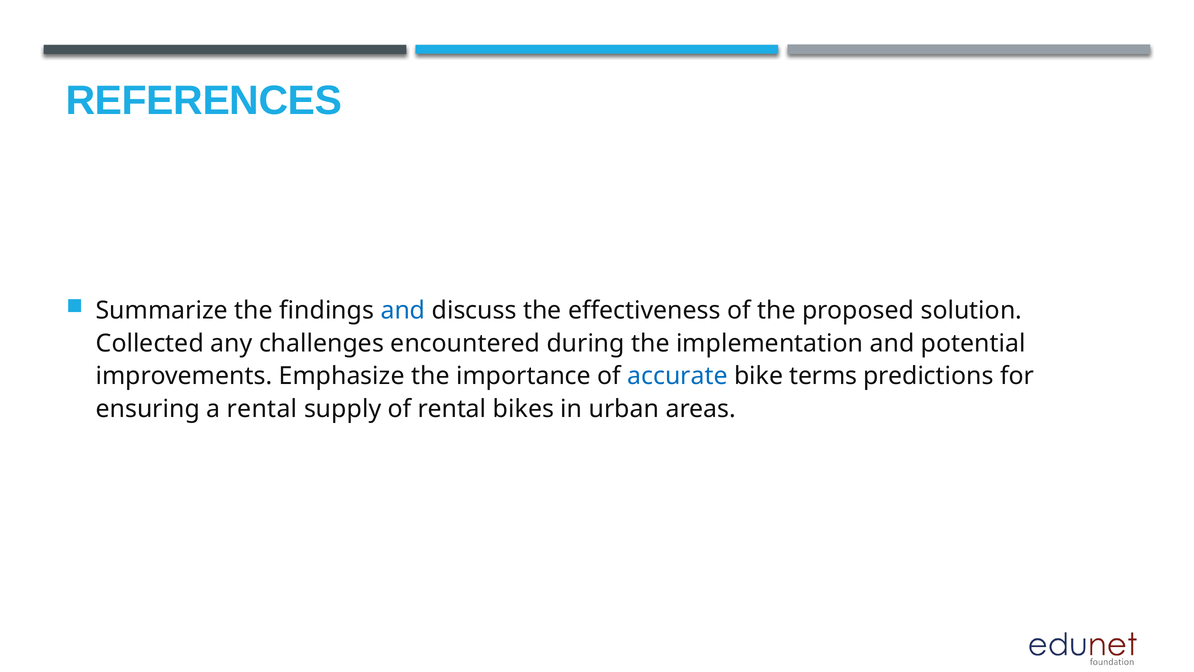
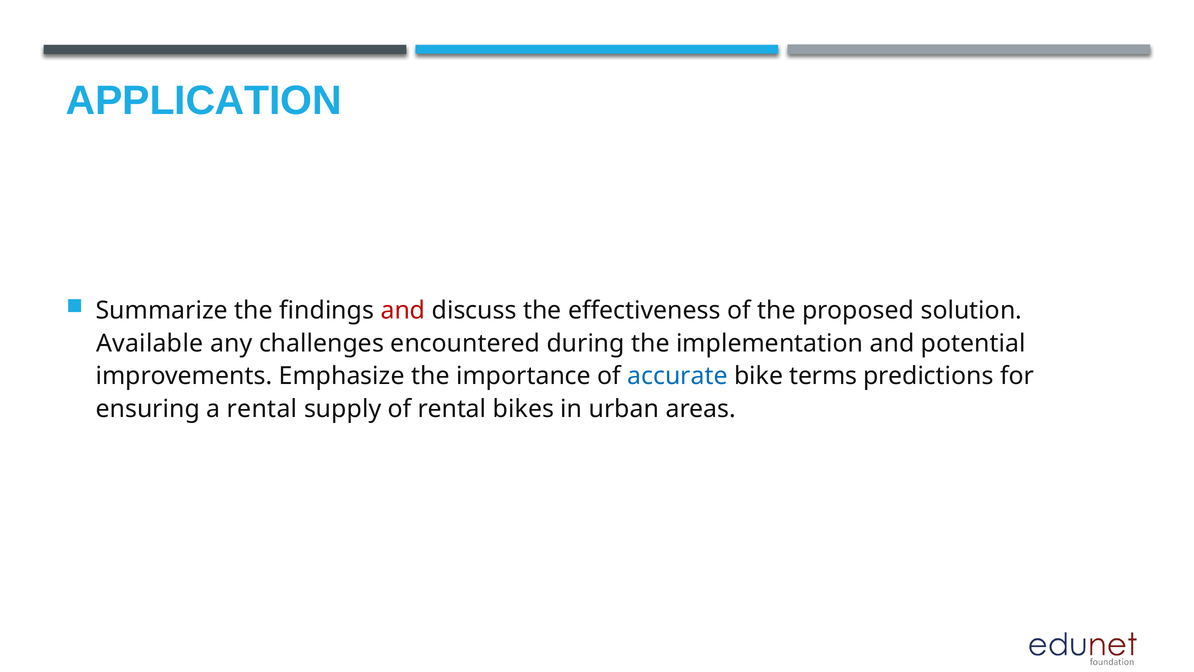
REFERENCES: REFERENCES -> APPLICATION
and at (403, 310) colour: blue -> red
Collected: Collected -> Available
